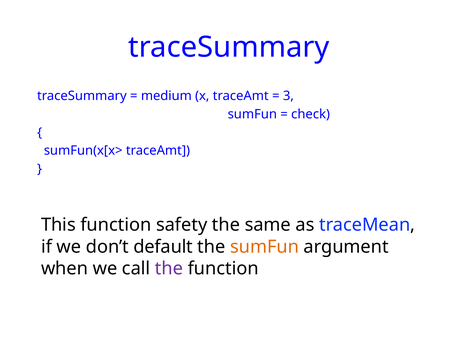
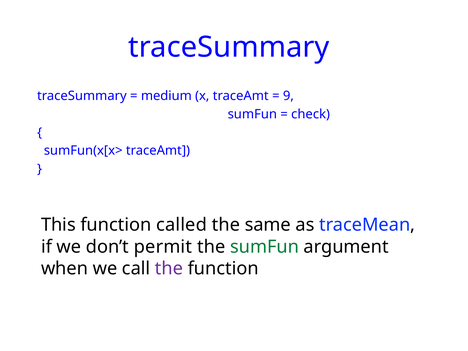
3: 3 -> 9
safety: safety -> called
default: default -> permit
sumFun at (265, 247) colour: orange -> green
